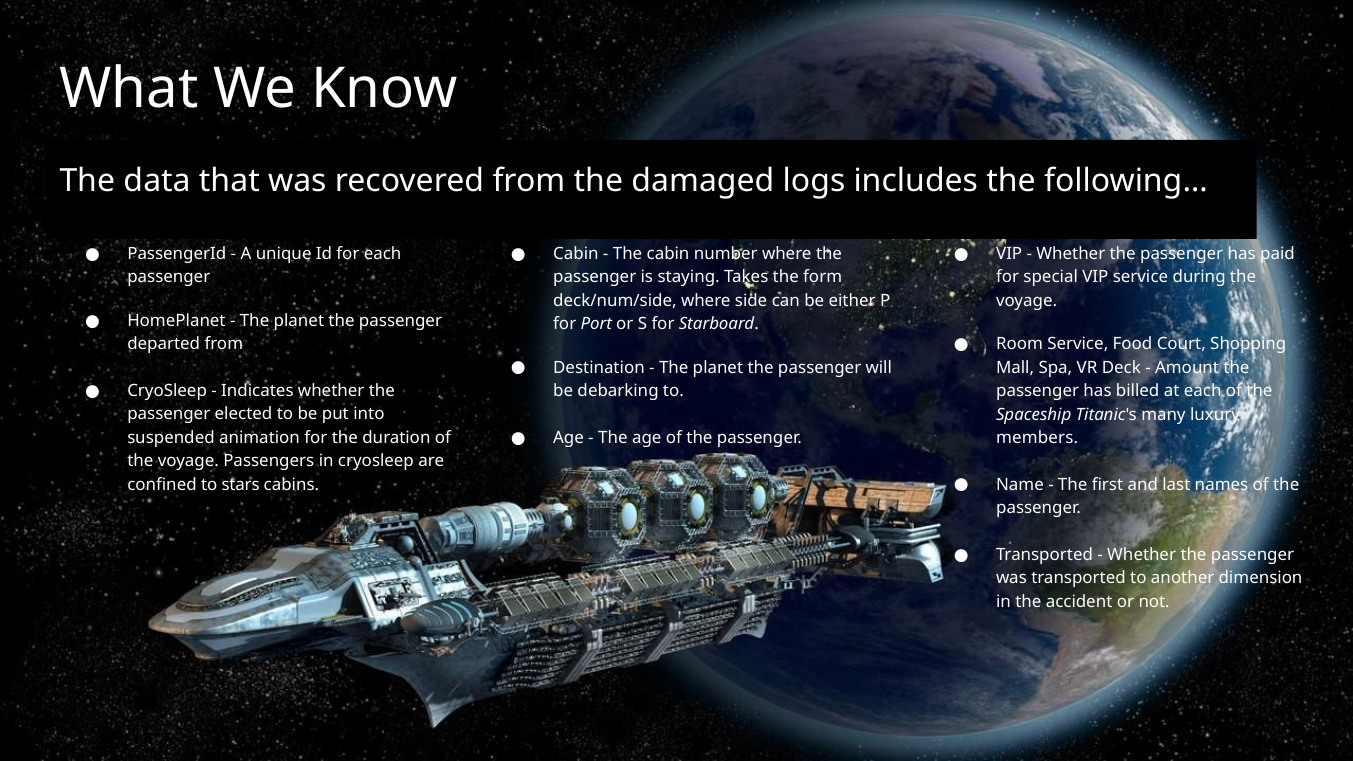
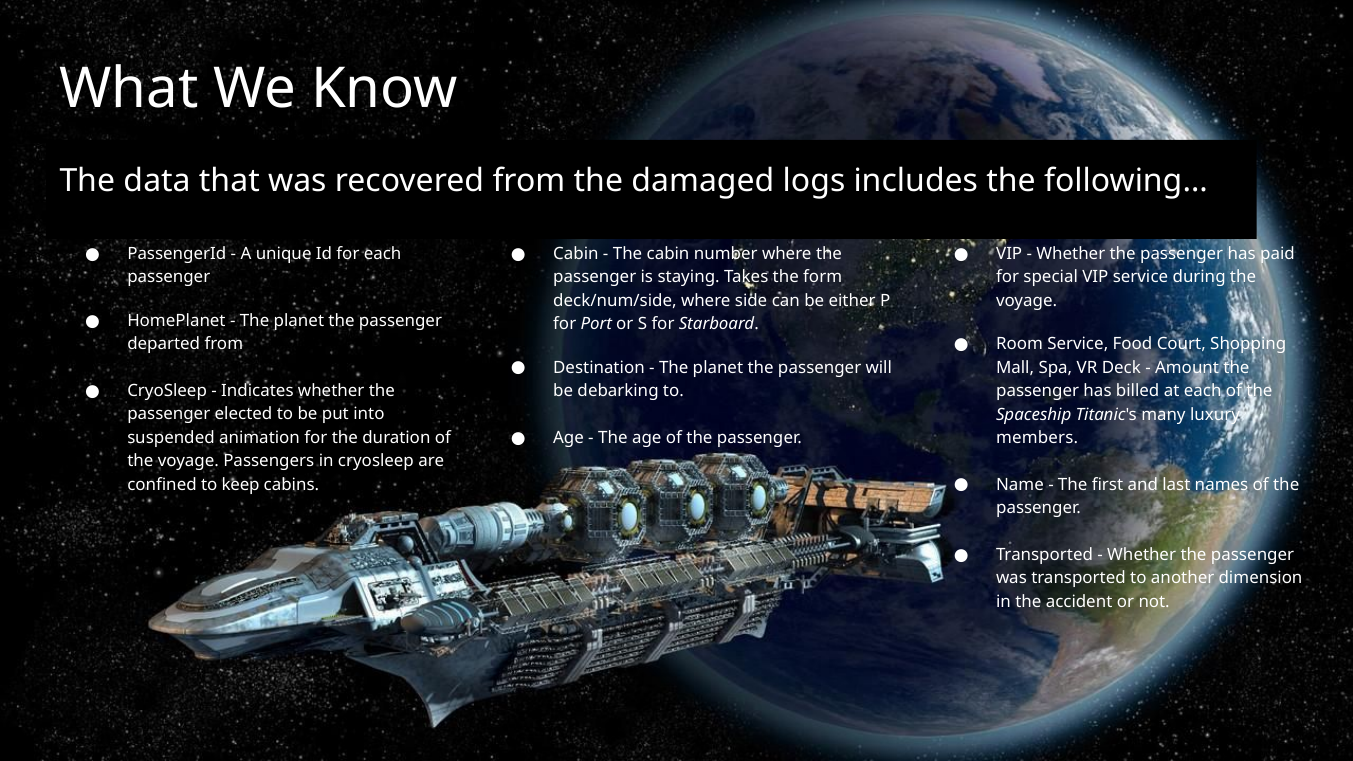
stars: stars -> keep
